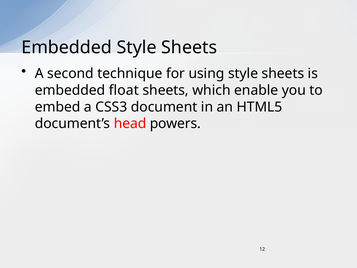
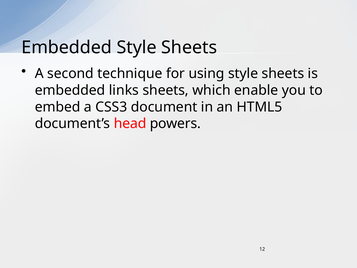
float: float -> links
